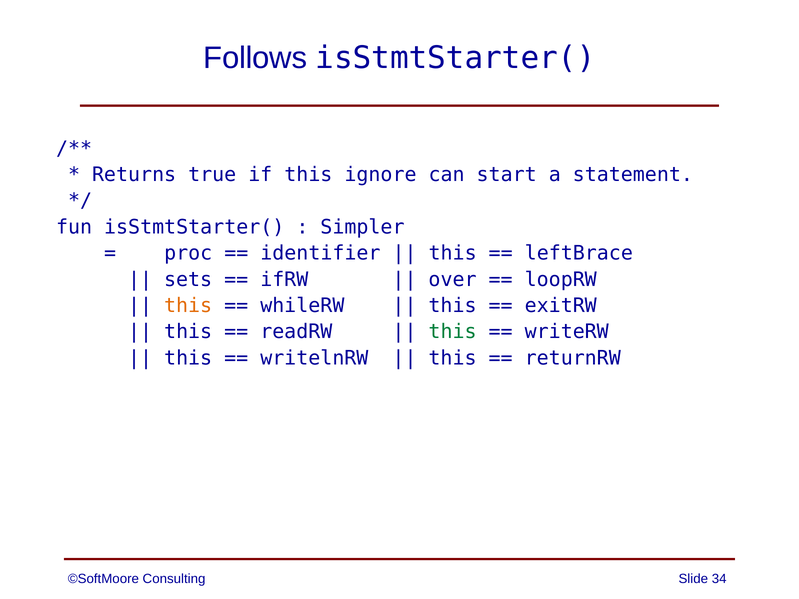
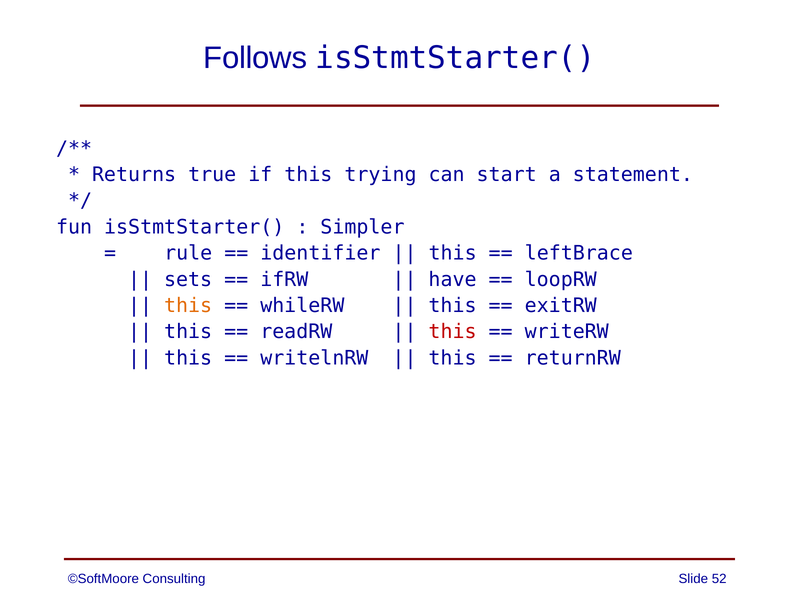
ignore: ignore -> trying
proc: proc -> rule
over: over -> have
this at (453, 332) colour: green -> red
34: 34 -> 52
